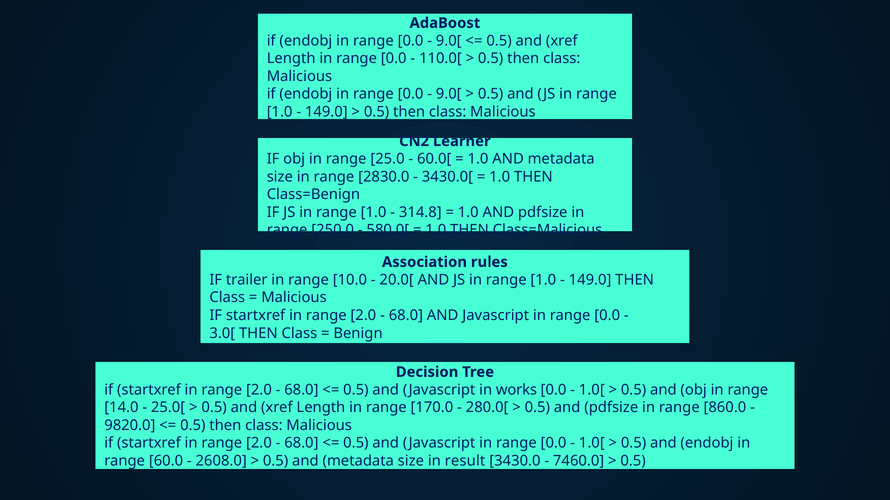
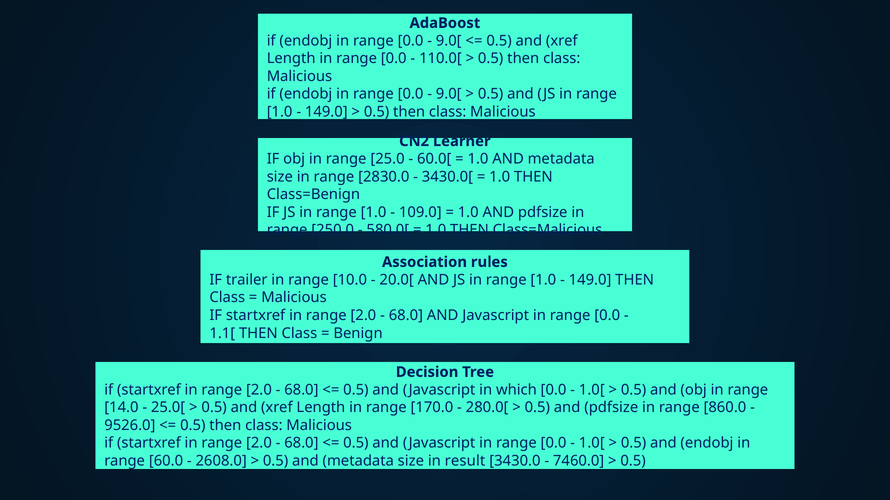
314.8: 314.8 -> 109.0
3.0[: 3.0[ -> 1.1[
works: works -> which
9820.0: 9820.0 -> 9526.0
